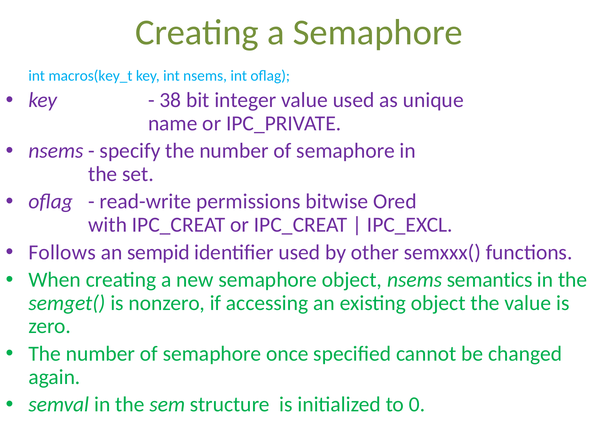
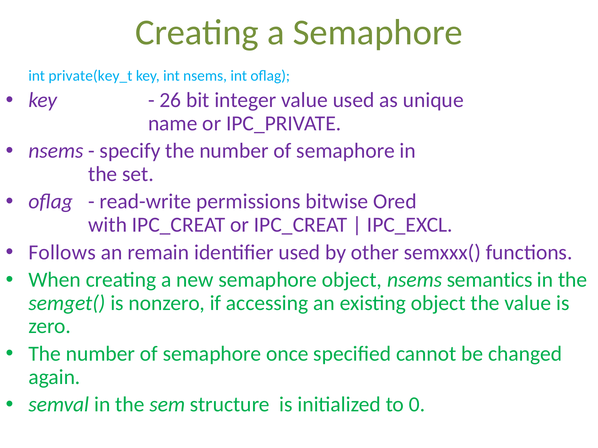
macros(key_t: macros(key_t -> private(key_t
38: 38 -> 26
sempid: sempid -> remain
